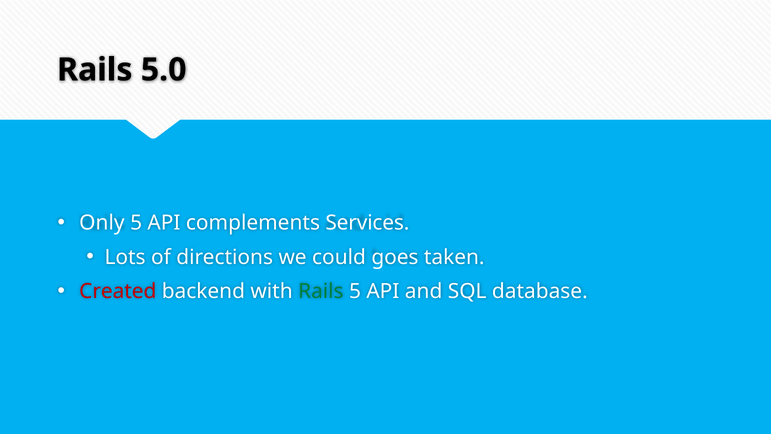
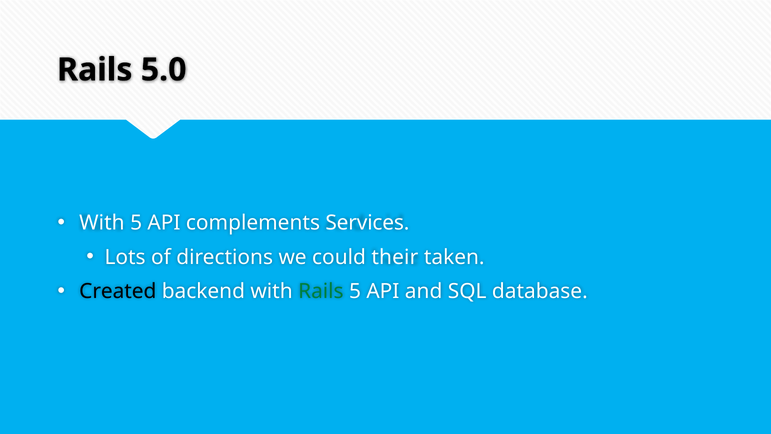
Only at (102, 223): Only -> With
goes: goes -> their
Created colour: red -> black
